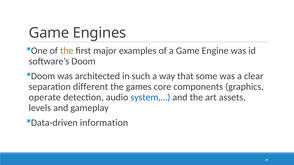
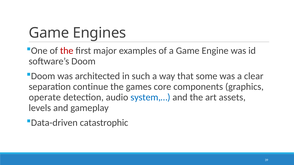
the at (67, 51) colour: orange -> red
different: different -> continue
information: information -> catastrophic
